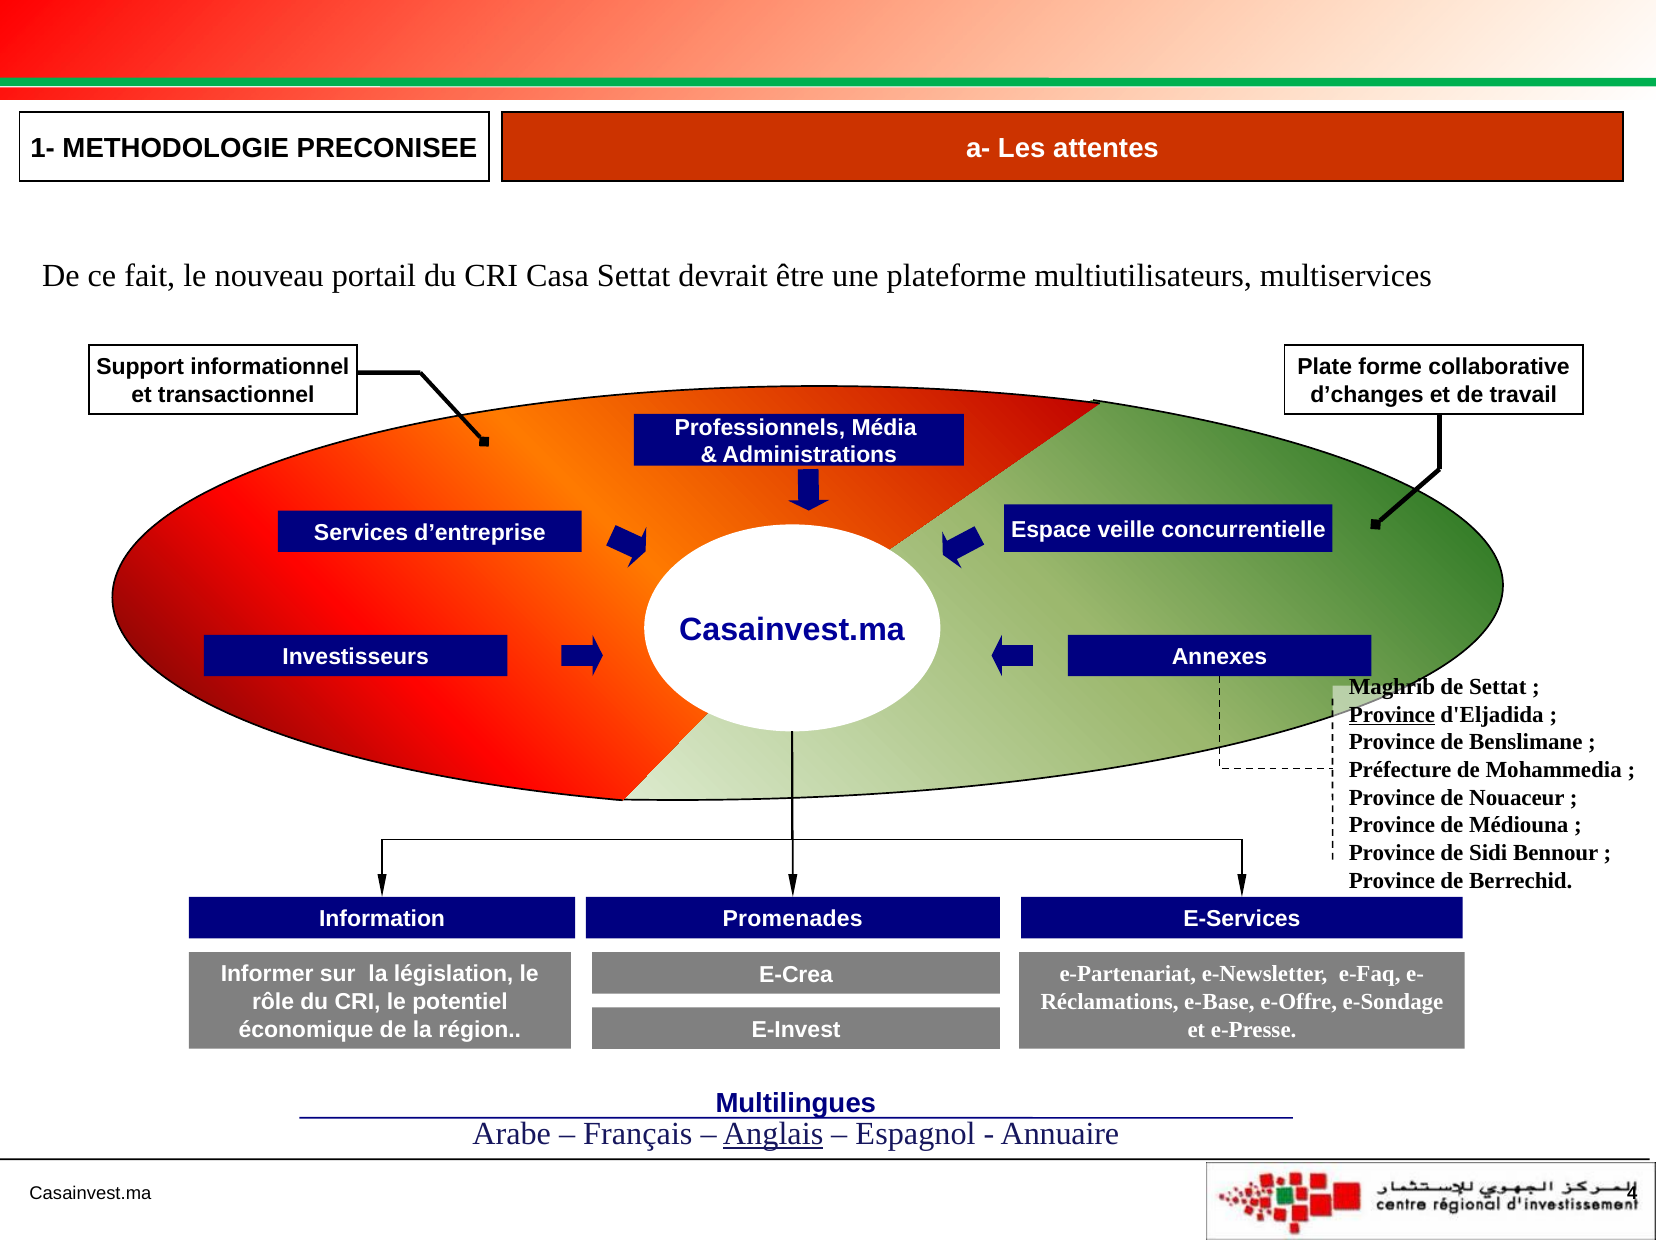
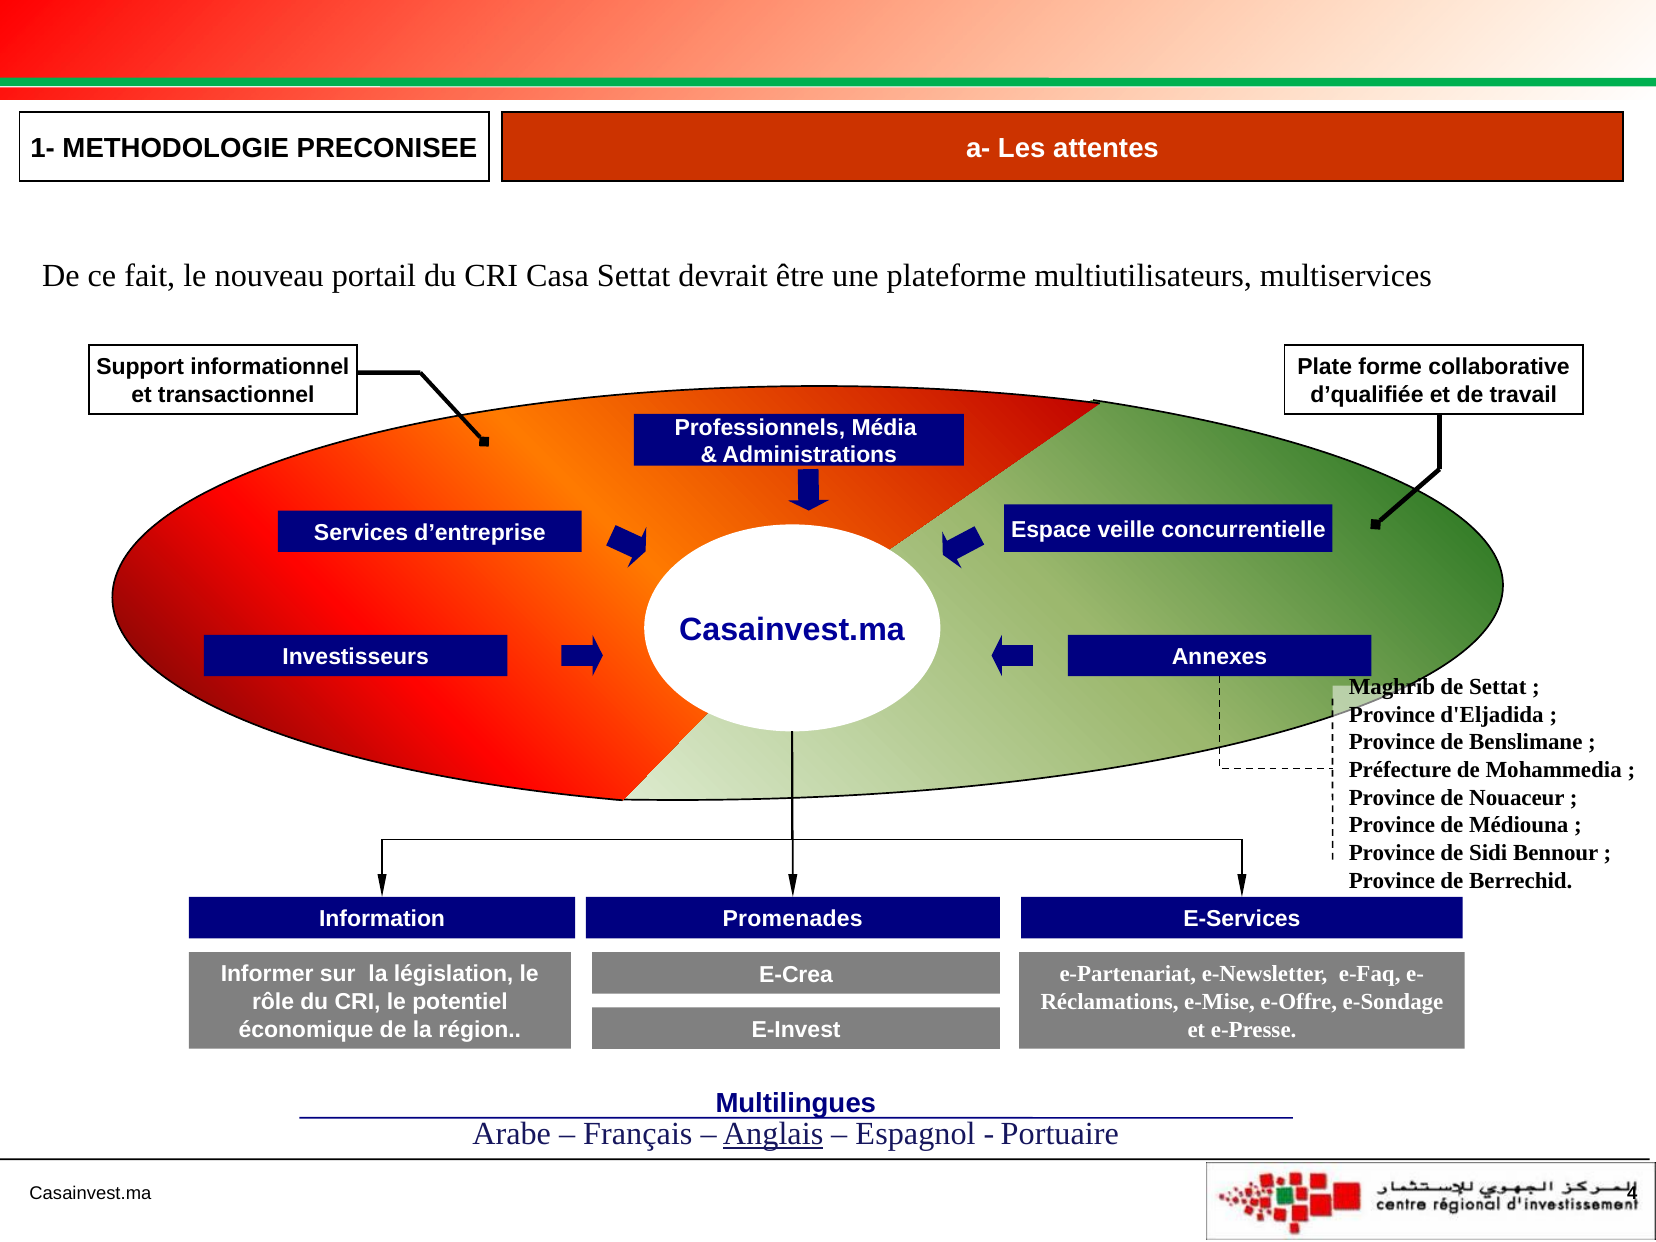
d’changes: d’changes -> d’qualifiée
Province at (1392, 715) underline: present -> none
e-Base: e-Base -> e-Mise
Annuaire: Annuaire -> Portuaire
